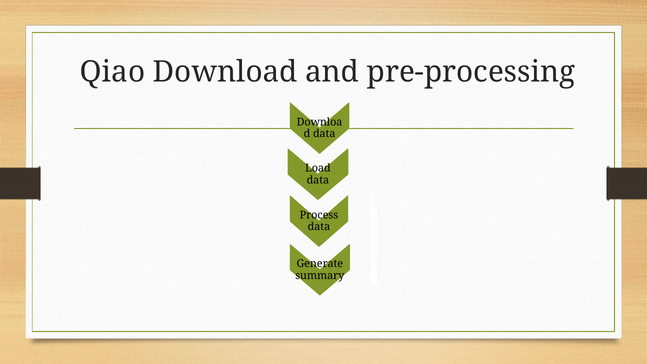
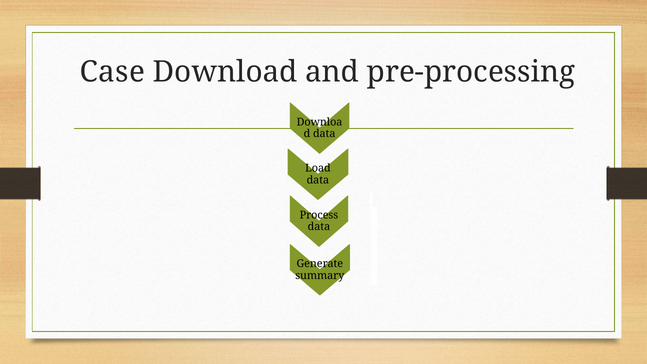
Qiao: Qiao -> Case
